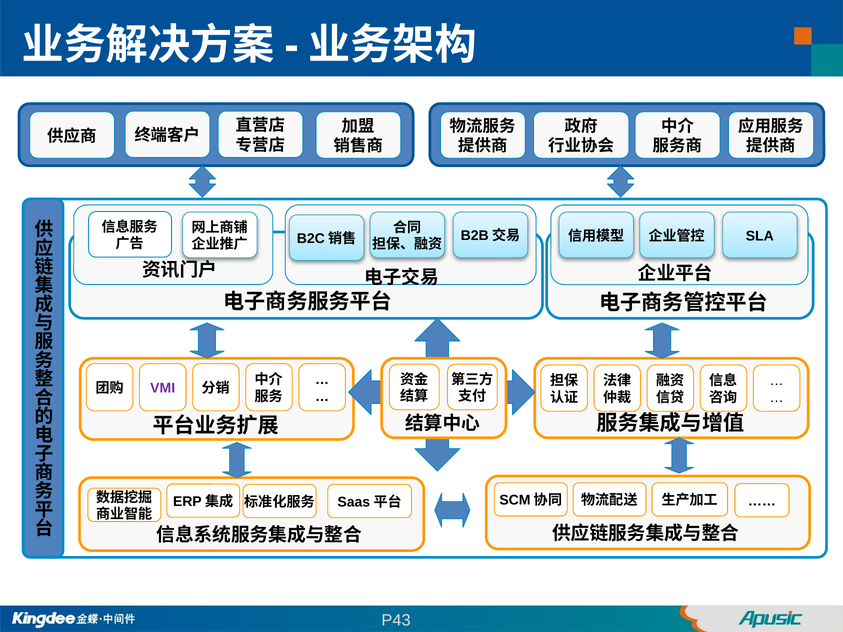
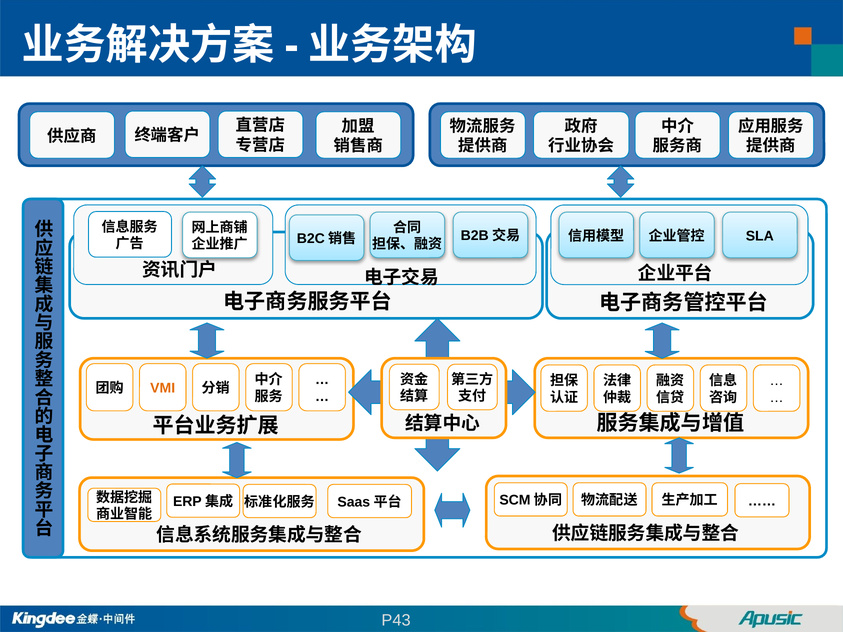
VMI colour: purple -> orange
